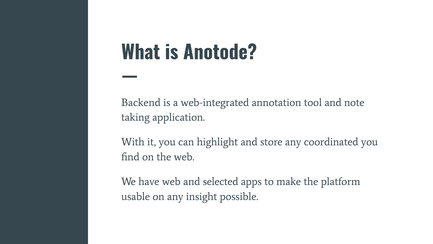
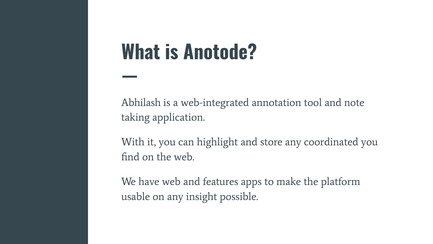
Backend: Backend -> Abhilash
selected: selected -> features
